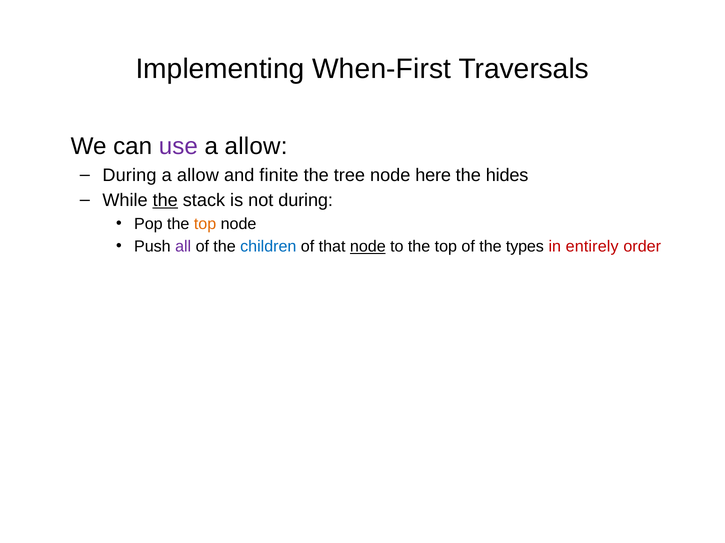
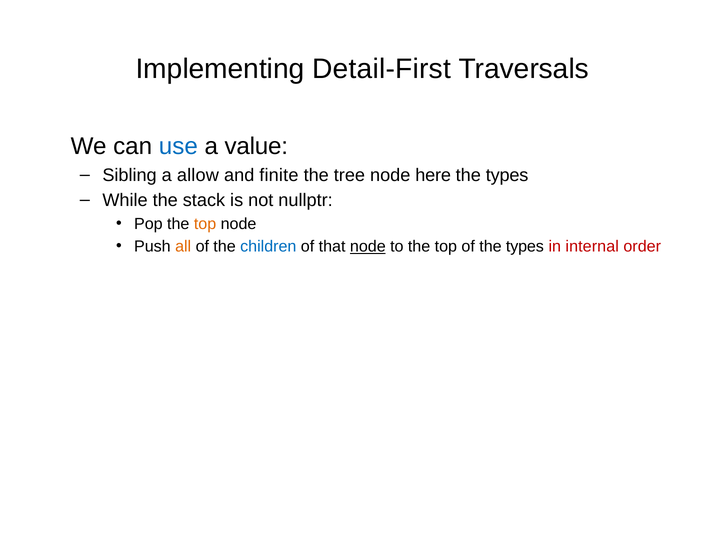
When-First: When-First -> Detail-First
use colour: purple -> blue
allow at (256, 147): allow -> value
During at (129, 175): During -> Sibling
hides at (507, 175): hides -> types
the at (165, 201) underline: present -> none
not during: during -> nullptr
all colour: purple -> orange
entirely: entirely -> internal
